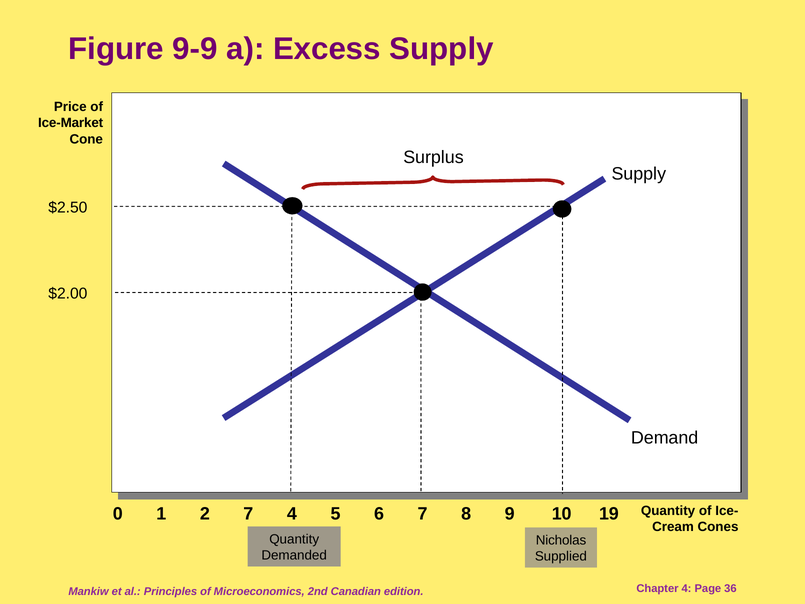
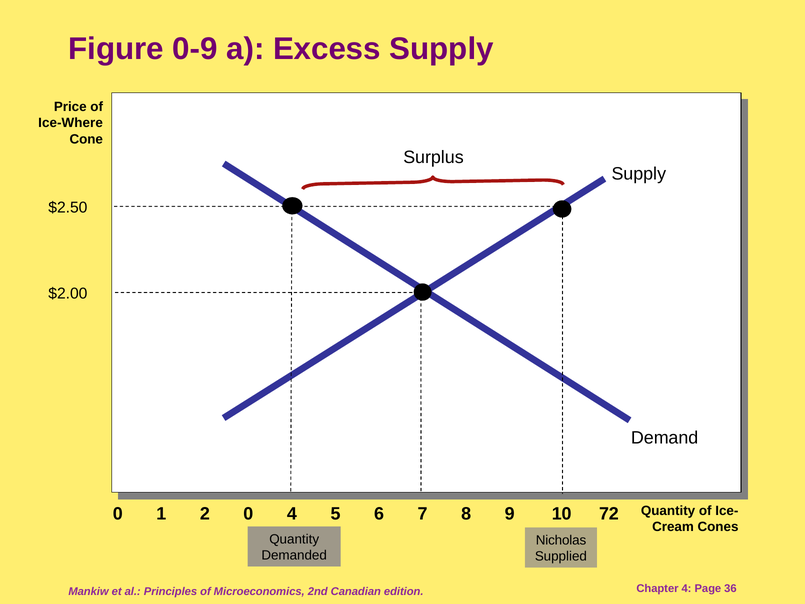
9-9: 9-9 -> 0-9
Ice-Market: Ice-Market -> Ice-Where
1 7: 7 -> 0
19: 19 -> 72
